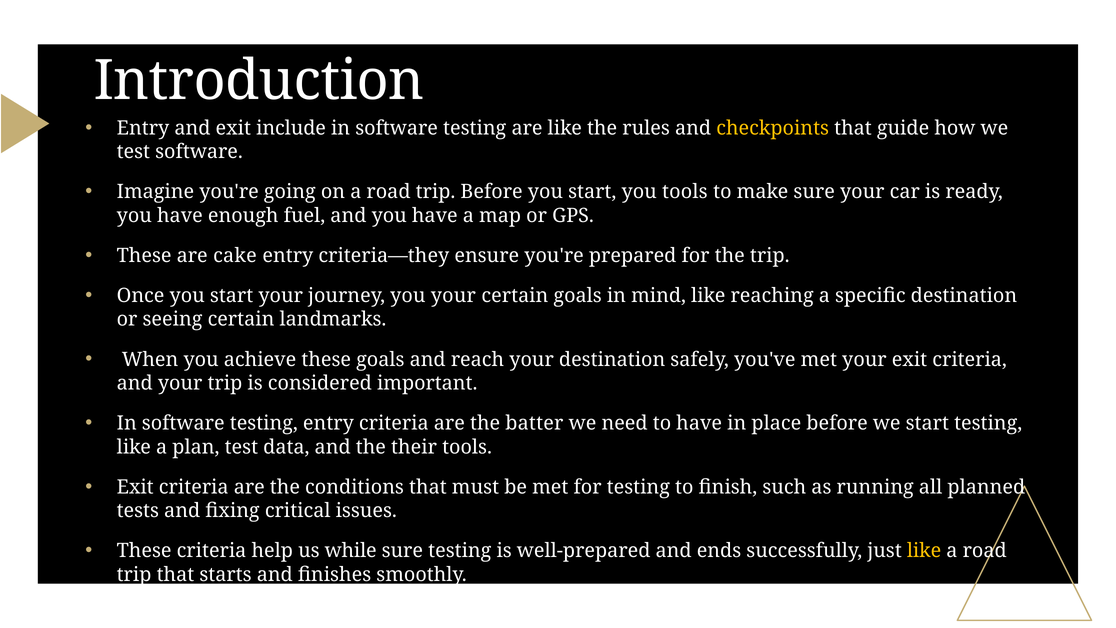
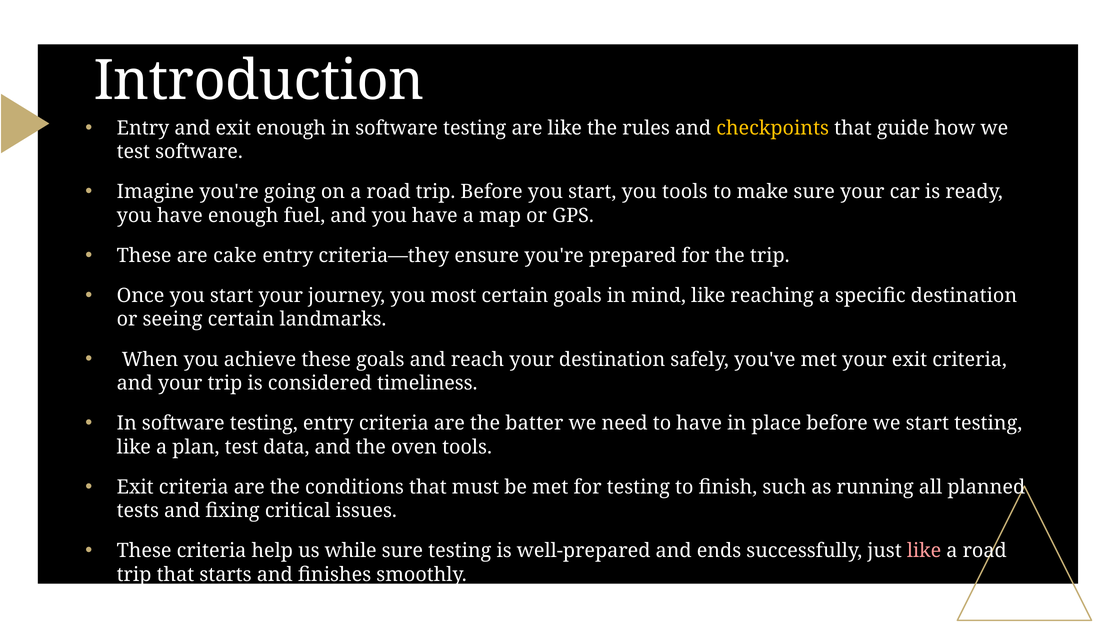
exit include: include -> enough
you your: your -> most
important: important -> timeliness
their: their -> oven
like at (924, 551) colour: yellow -> pink
